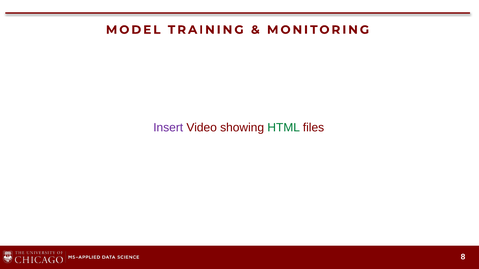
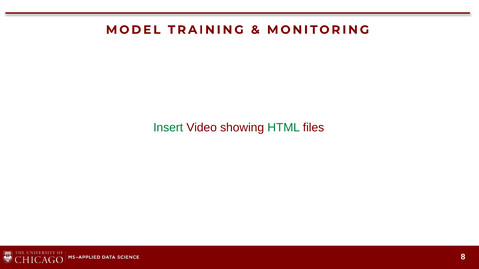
Insert colour: purple -> green
